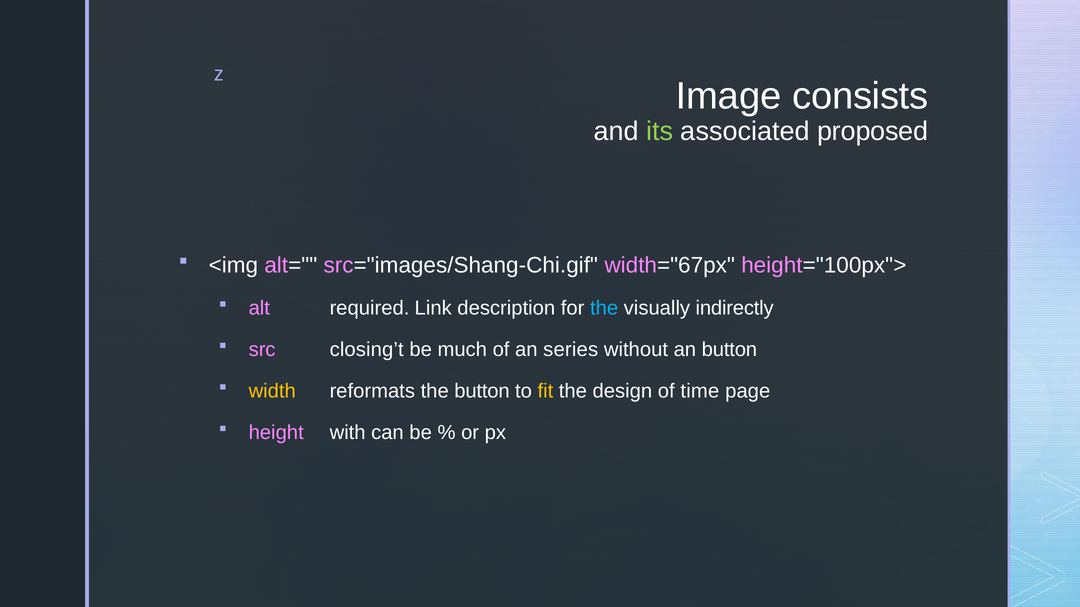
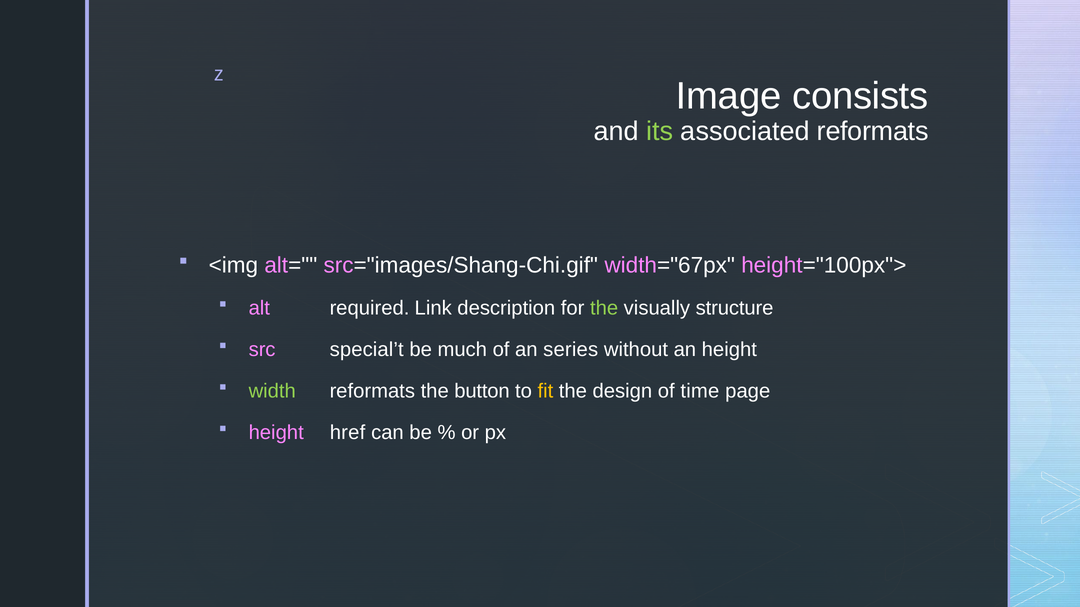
associated proposed: proposed -> reformats
the at (604, 308) colour: light blue -> light green
indirectly: indirectly -> structure
closing’t: closing’t -> special’t
an button: button -> height
width colour: yellow -> light green
with: with -> href
